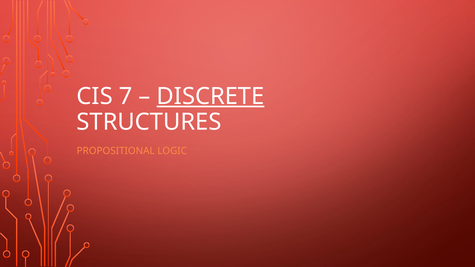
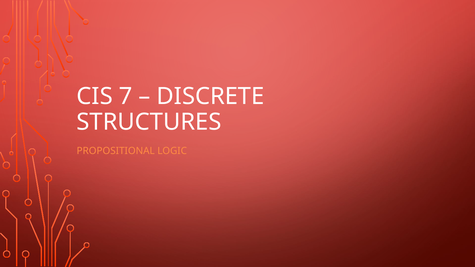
DISCRETE underline: present -> none
